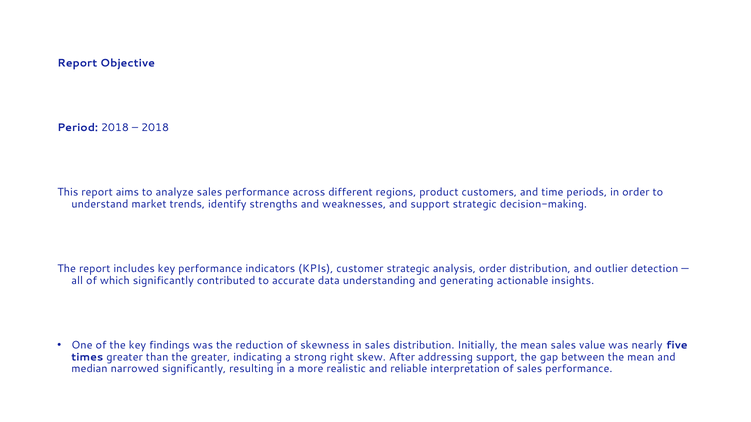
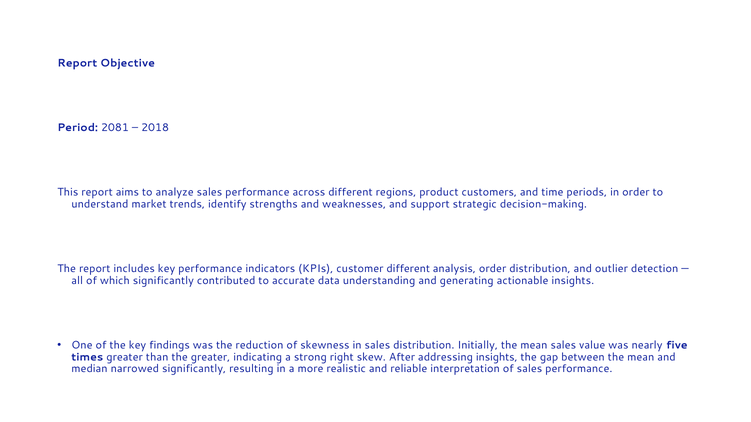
Period 2018: 2018 -> 2081
customer strategic: strategic -> different
addressing support: support -> insights
